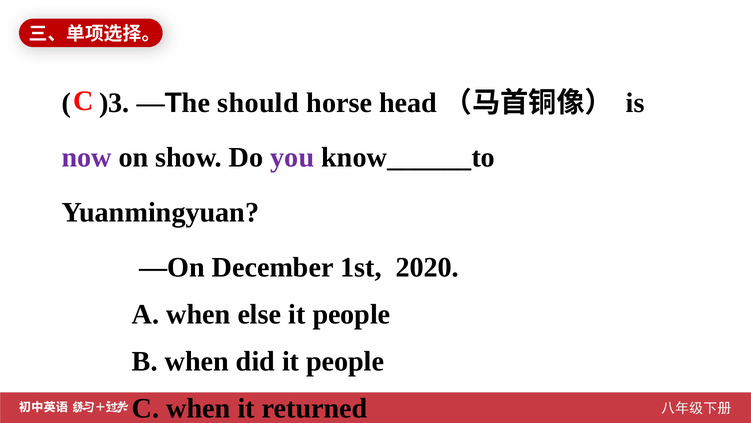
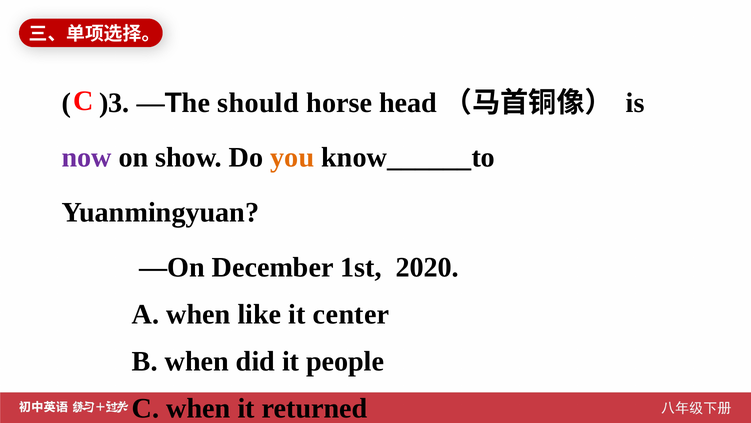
you colour: purple -> orange
else: else -> like
people at (351, 314): people -> center
